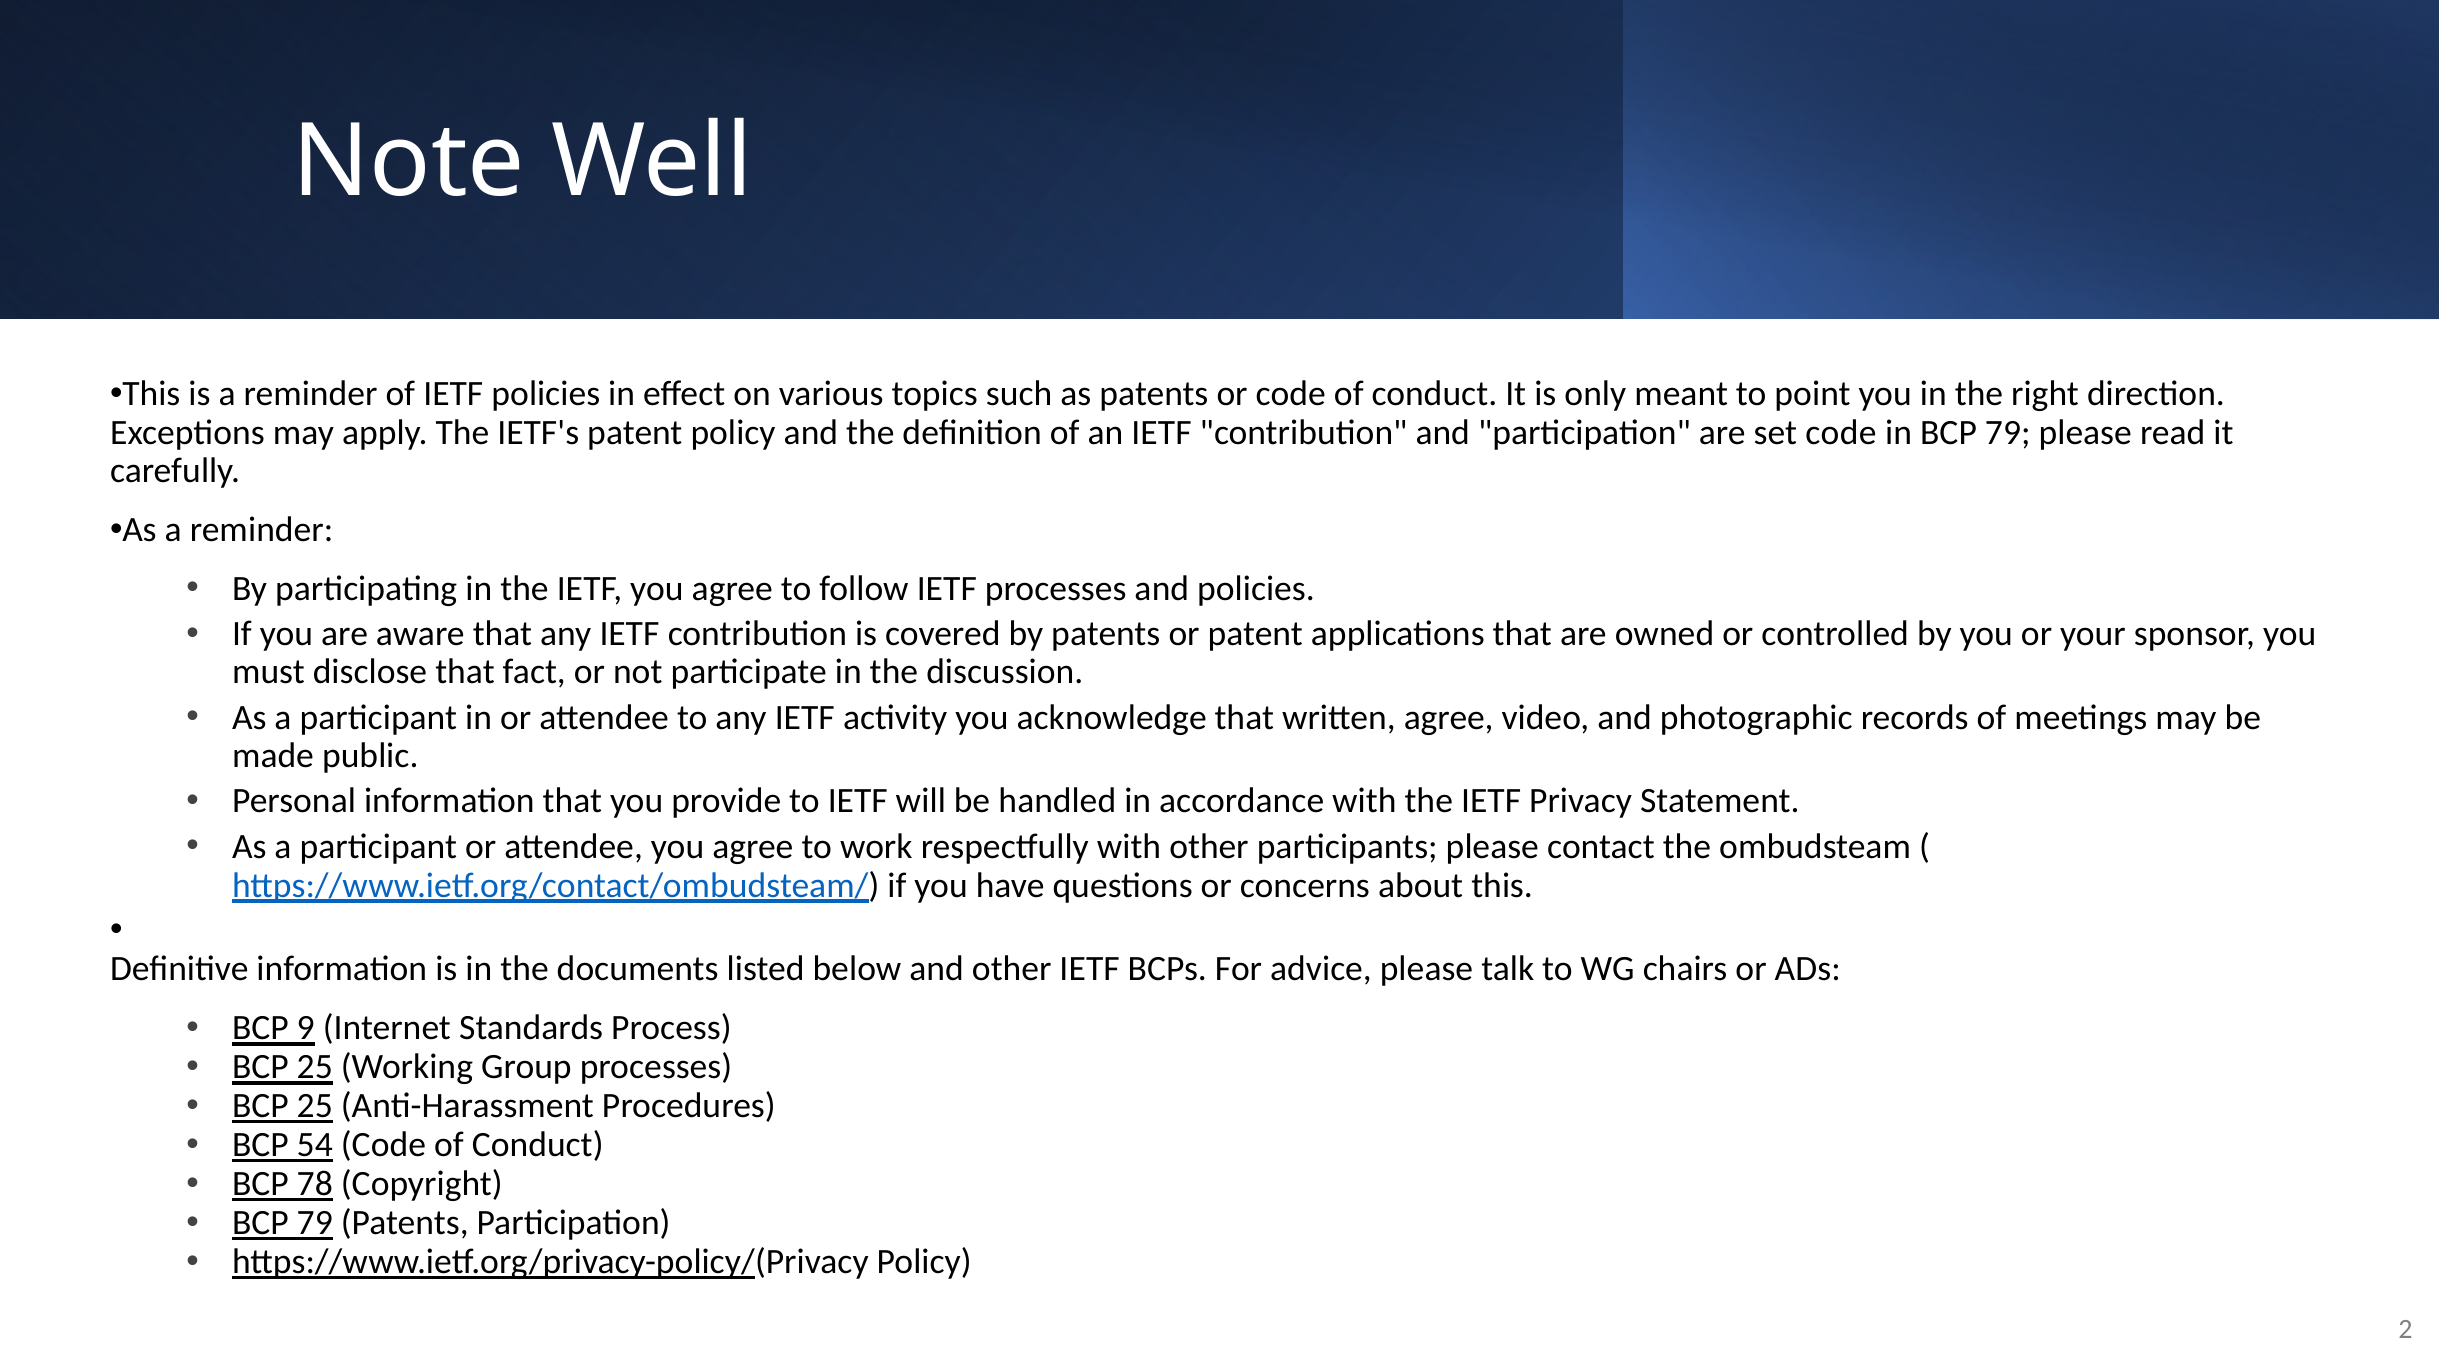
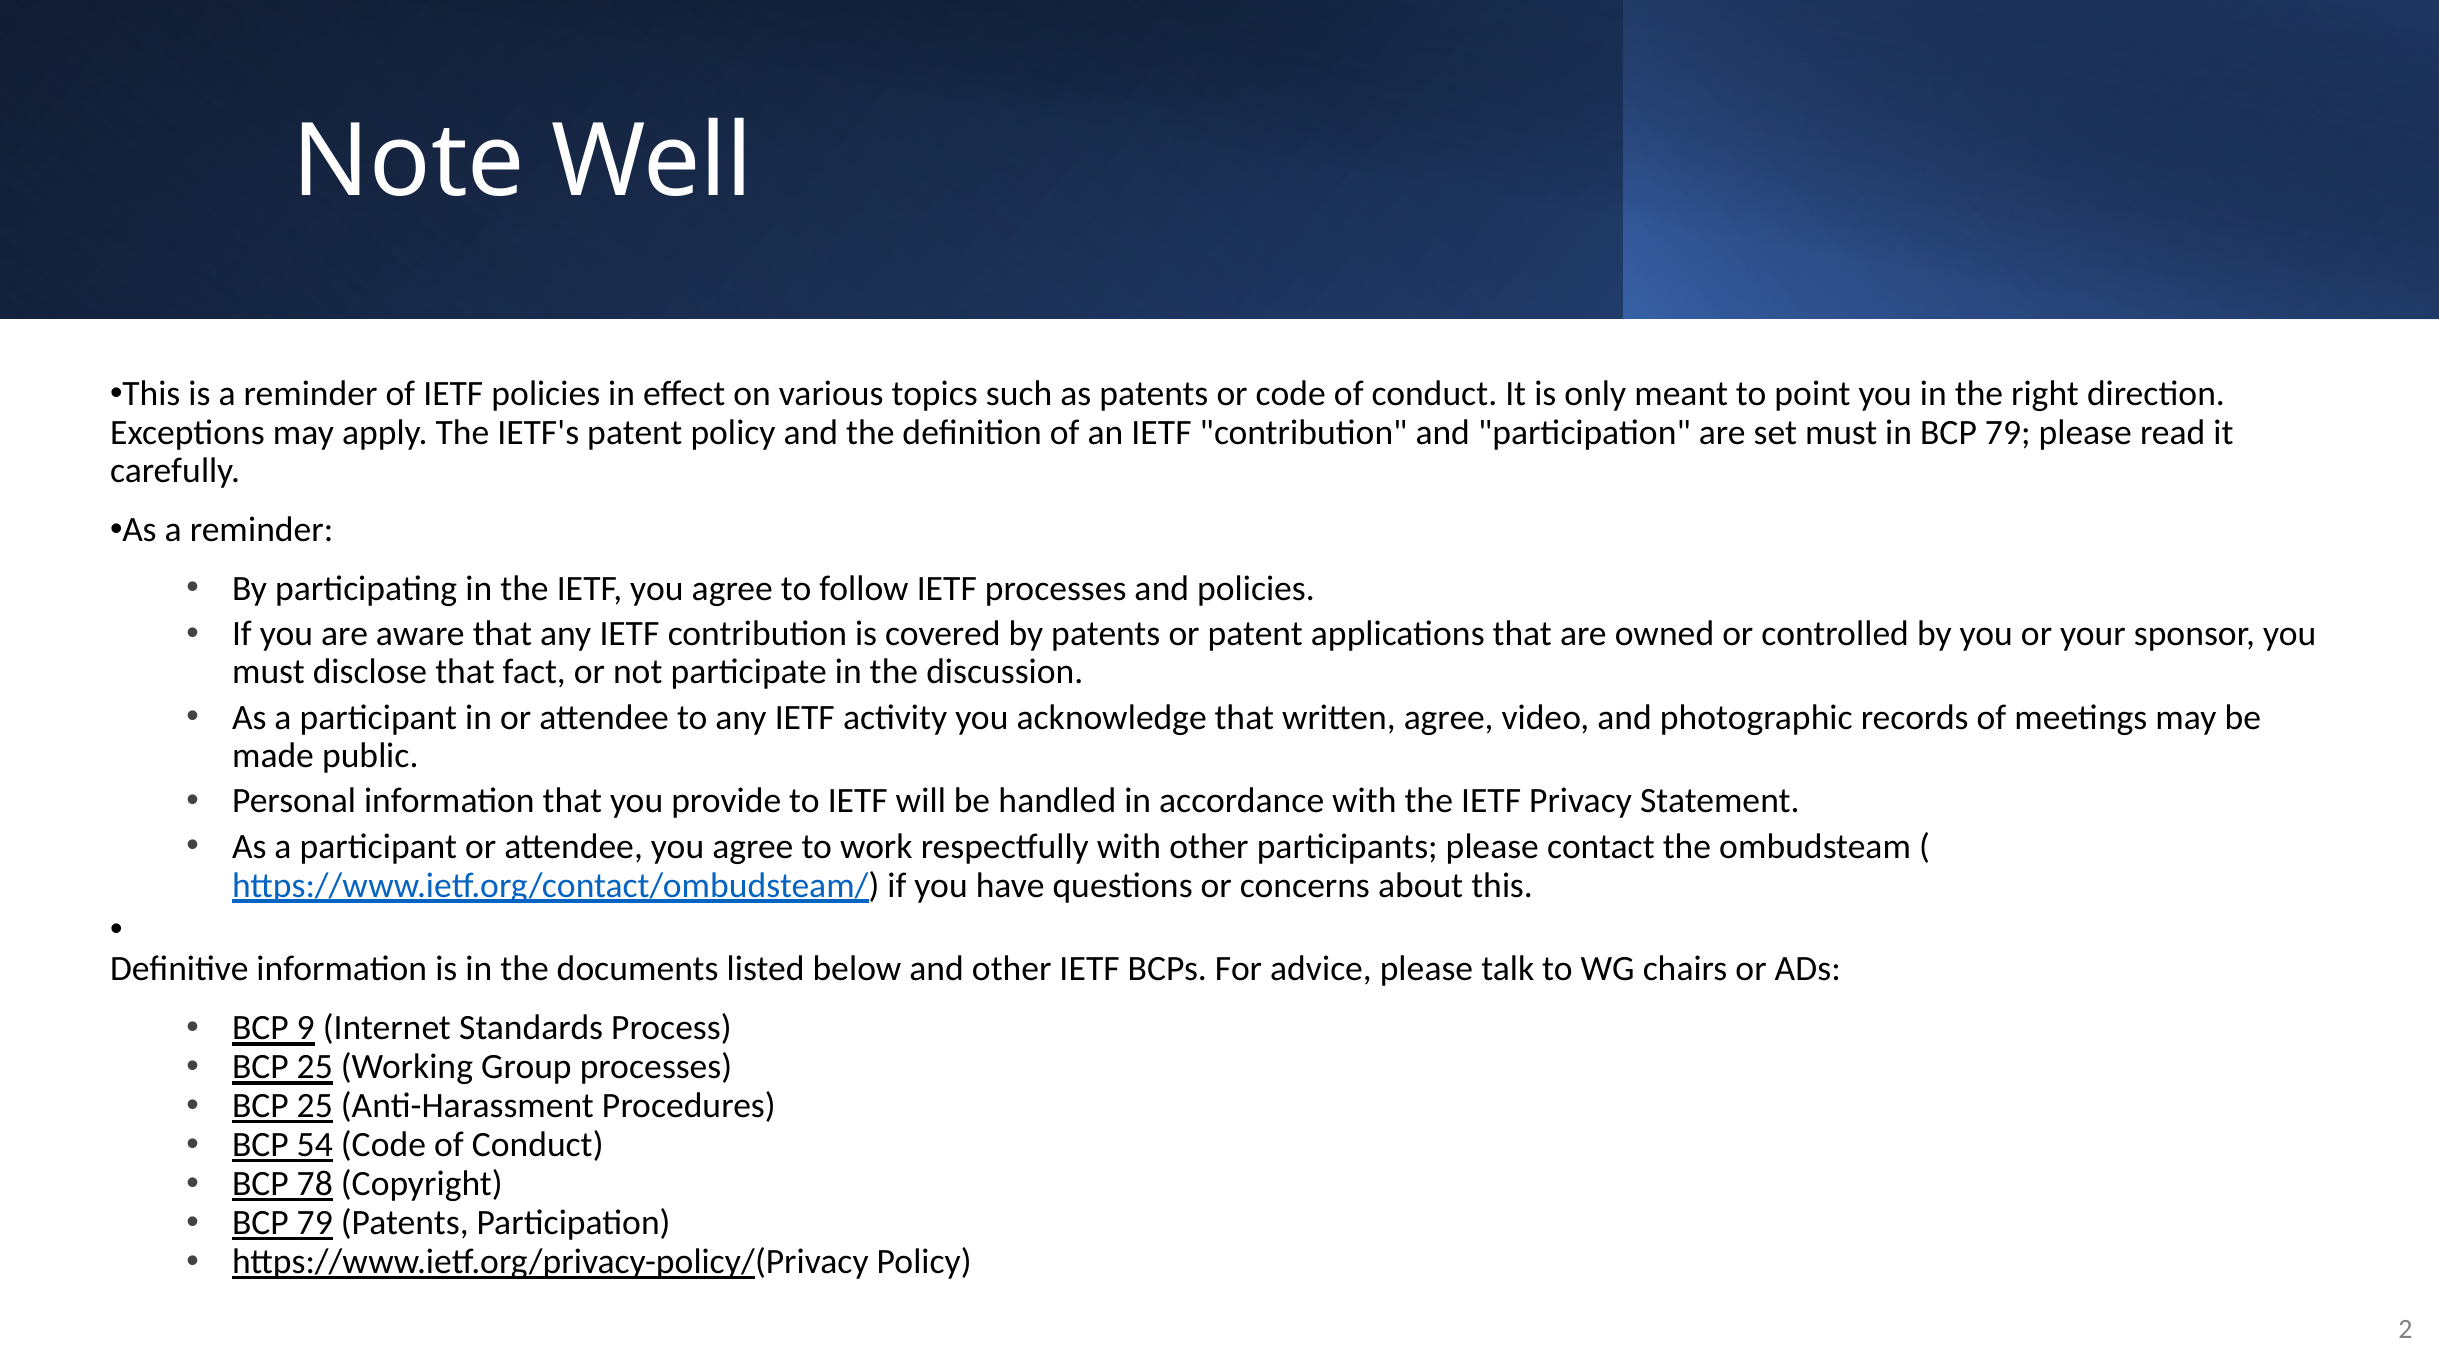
set code: code -> must
